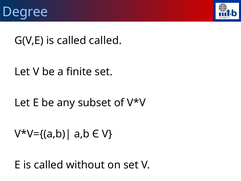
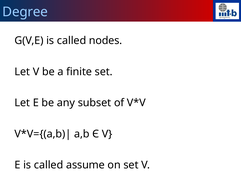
called called: called -> nodes
without: without -> assume
